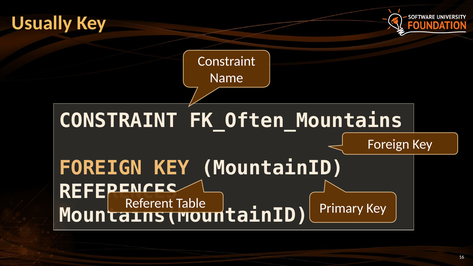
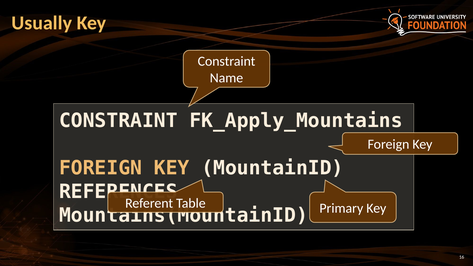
FK_Often_Mountains: FK_Often_Mountains -> FK_Apply_Mountains
